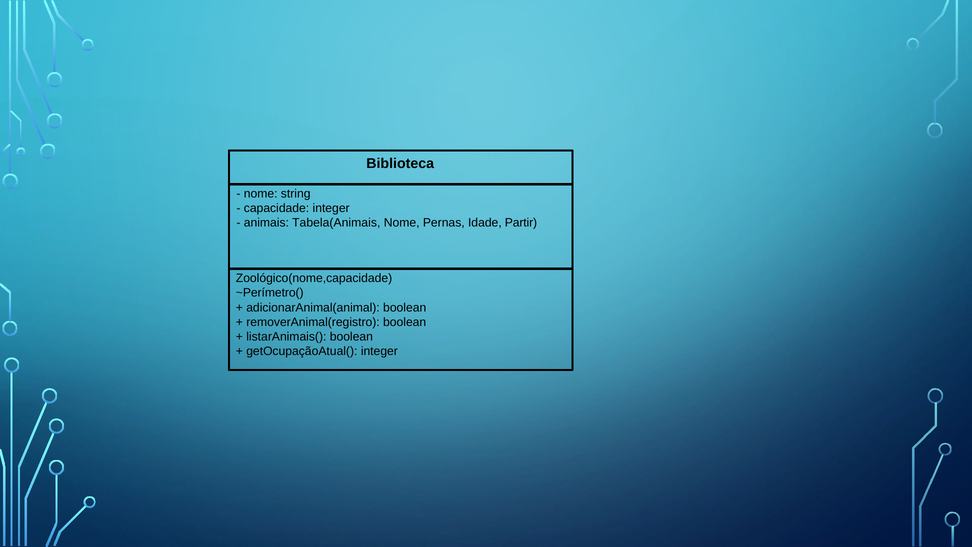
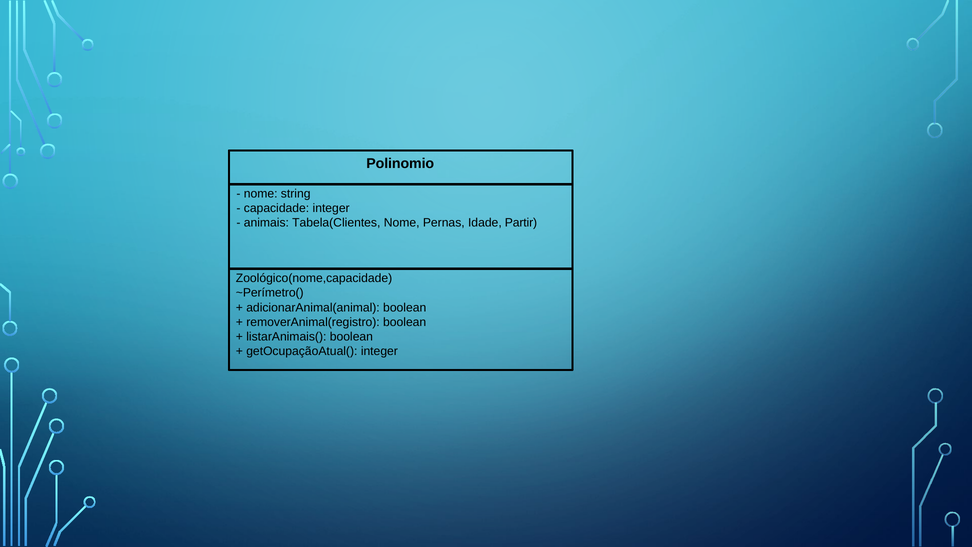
Biblioteca: Biblioteca -> Polinomio
Tabela(Animais: Tabela(Animais -> Tabela(Clientes
